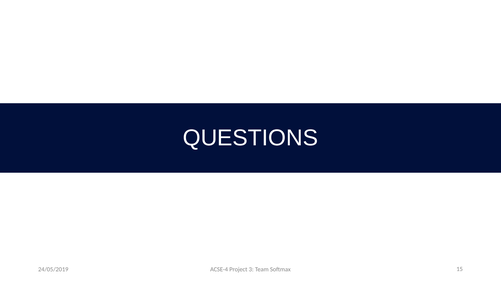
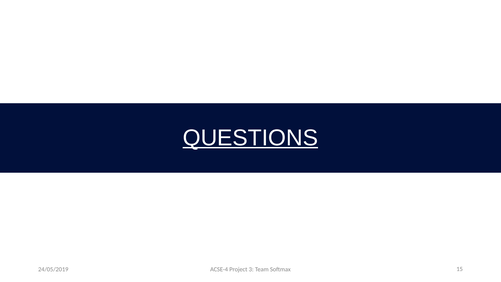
QUESTIONS underline: none -> present
